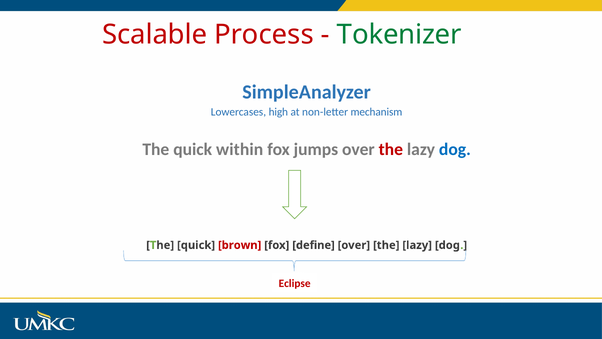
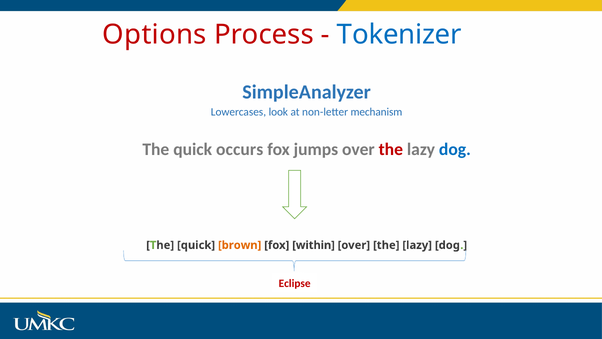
Scalable: Scalable -> Options
Tokenizer colour: green -> blue
high: high -> look
within: within -> occurs
brown colour: red -> orange
define: define -> within
